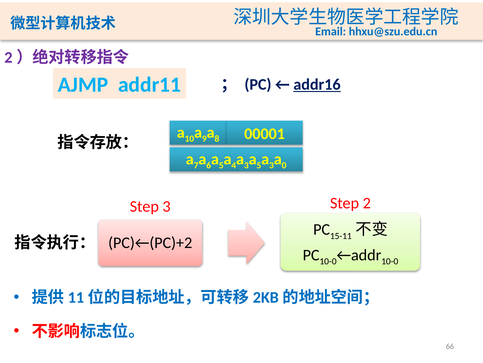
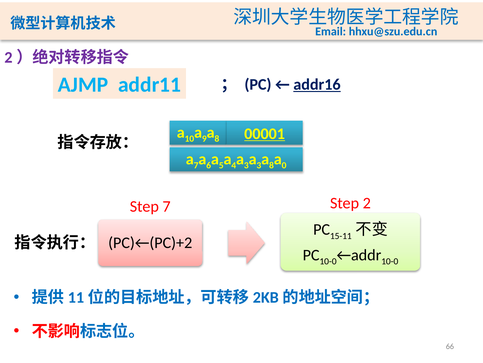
00001 underline: none -> present
5 at (259, 165): 5 -> 3
3 at (271, 165): 3 -> 8
Step 3: 3 -> 7
